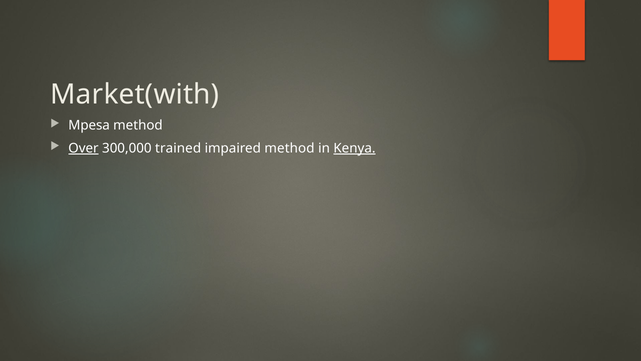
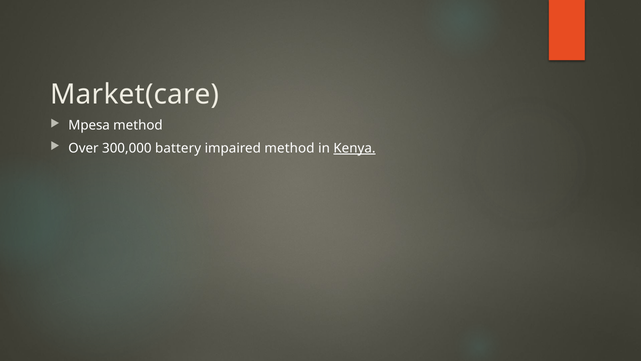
Market(with: Market(with -> Market(care
Over underline: present -> none
trained: trained -> battery
